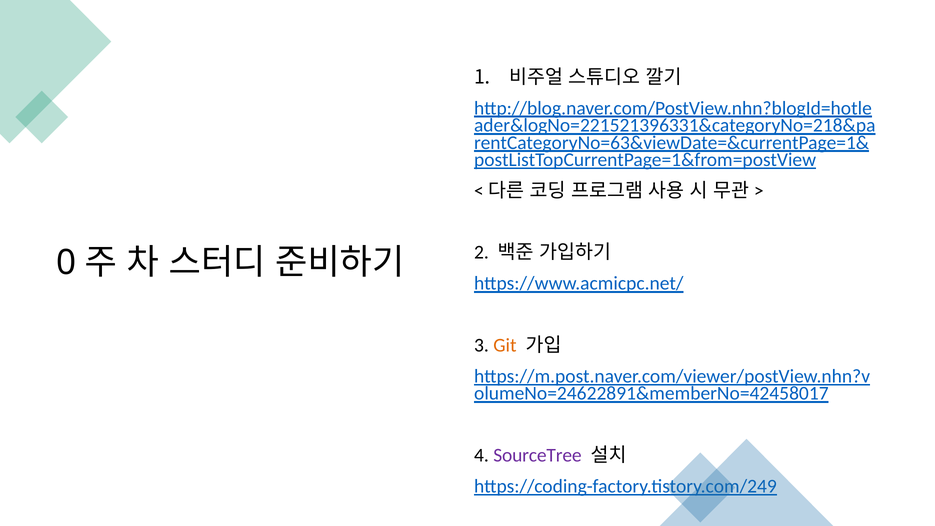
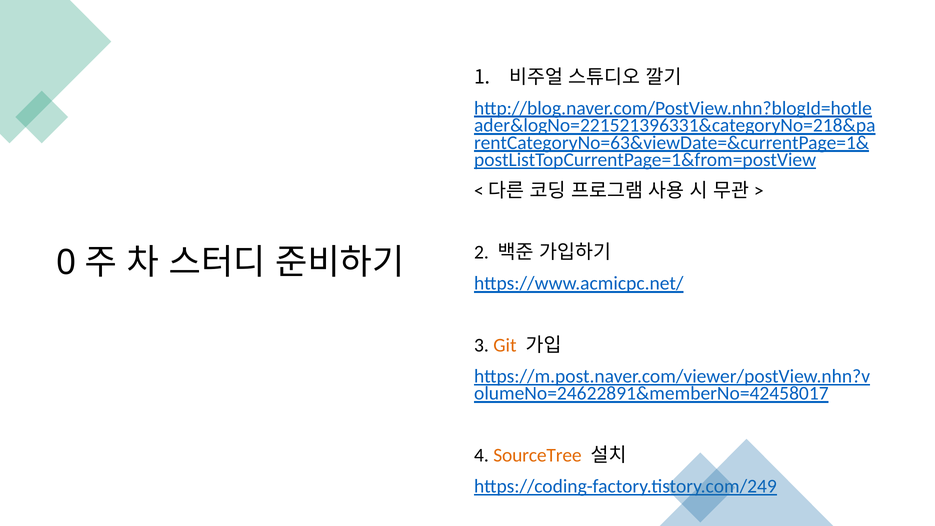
SourceTree colour: purple -> orange
